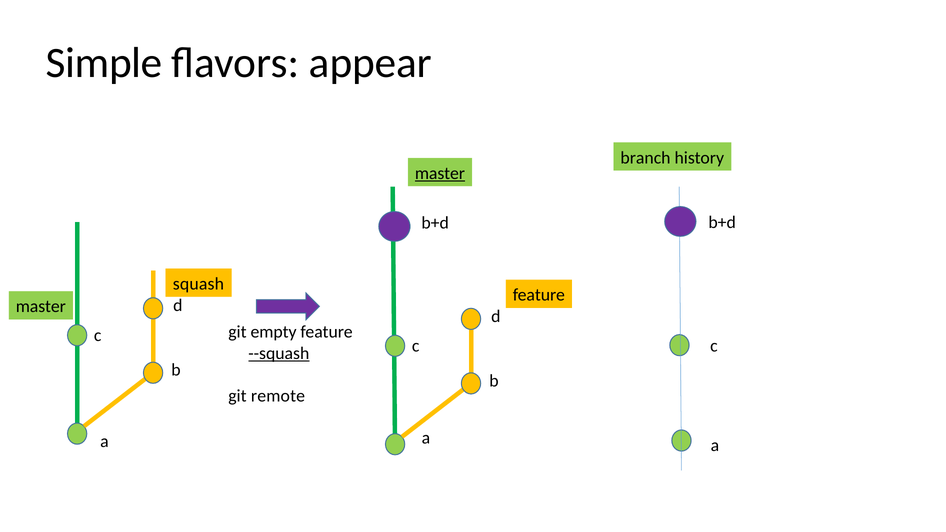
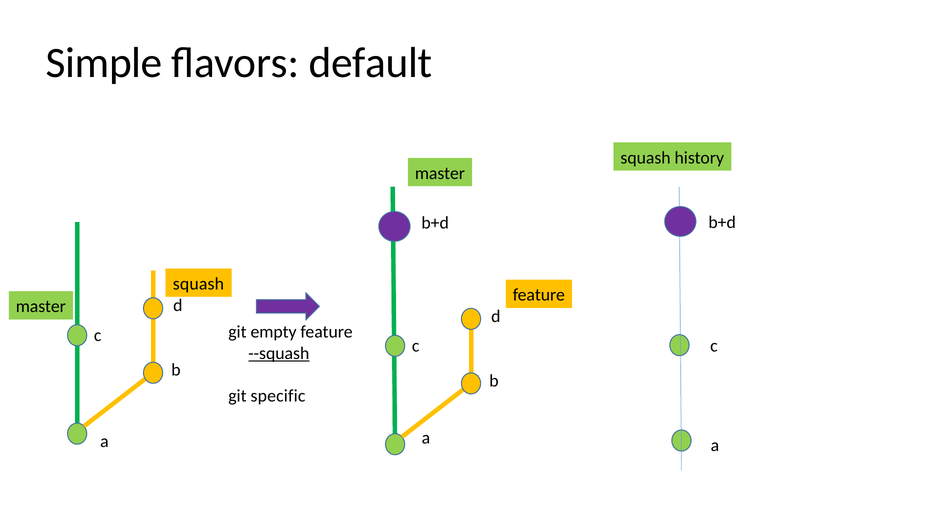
appear: appear -> default
branch at (646, 158): branch -> squash
master at (440, 173) underline: present -> none
remote: remote -> specific
